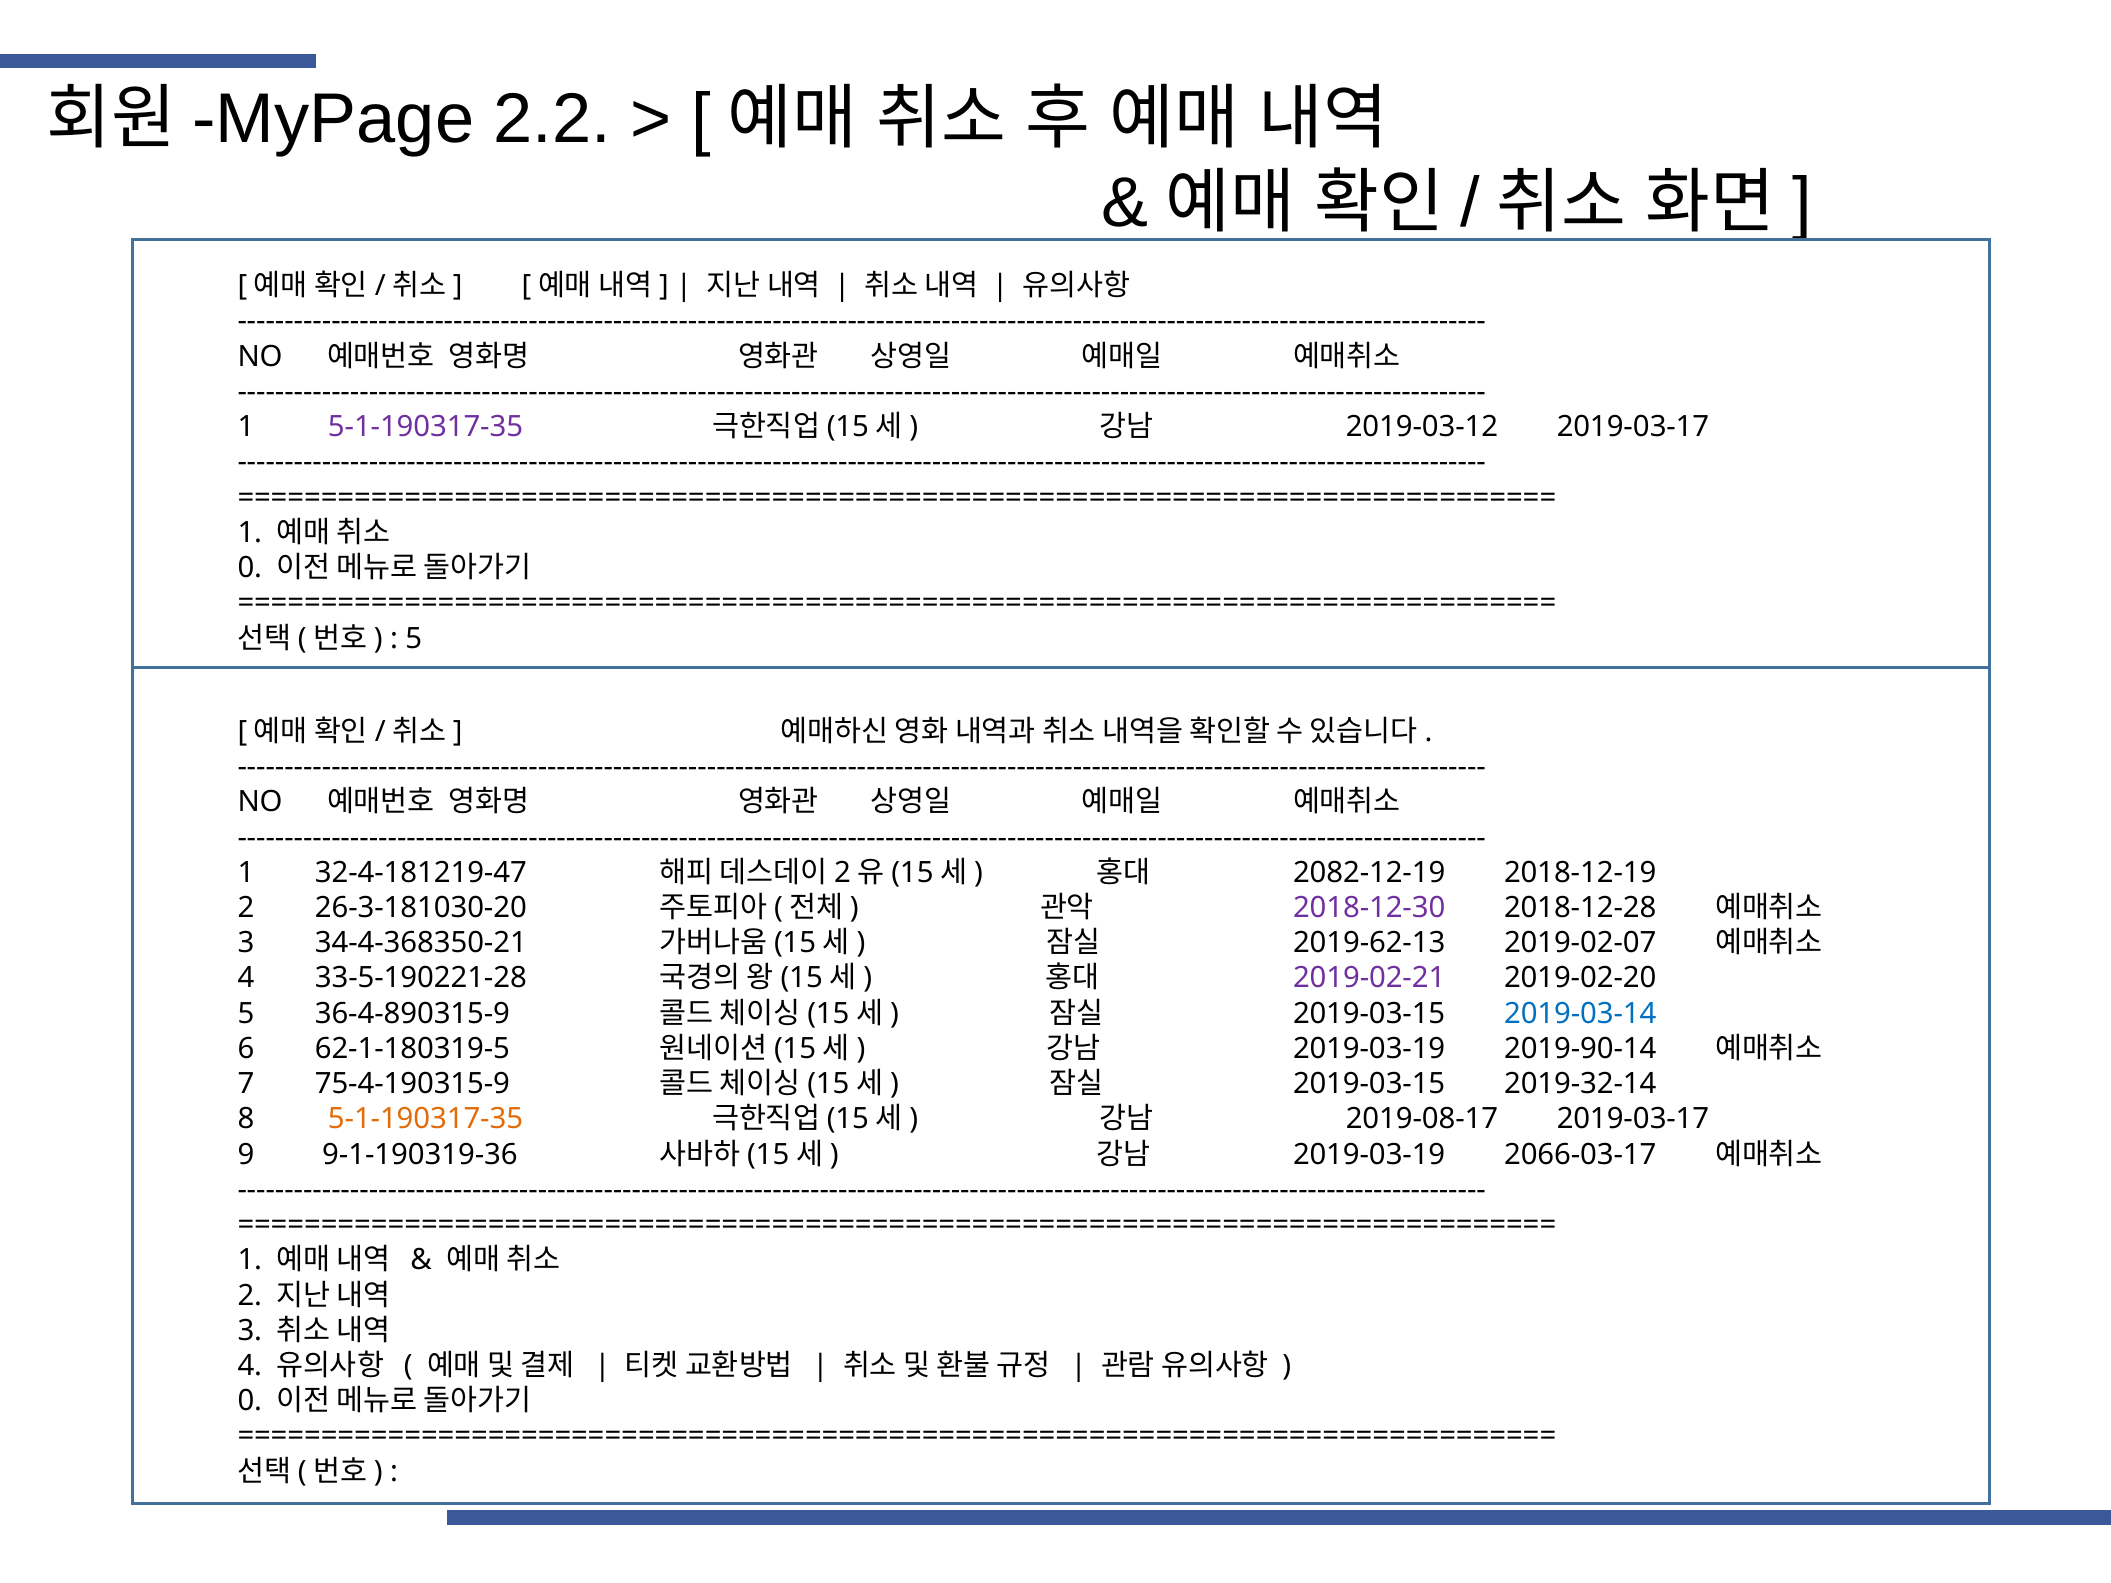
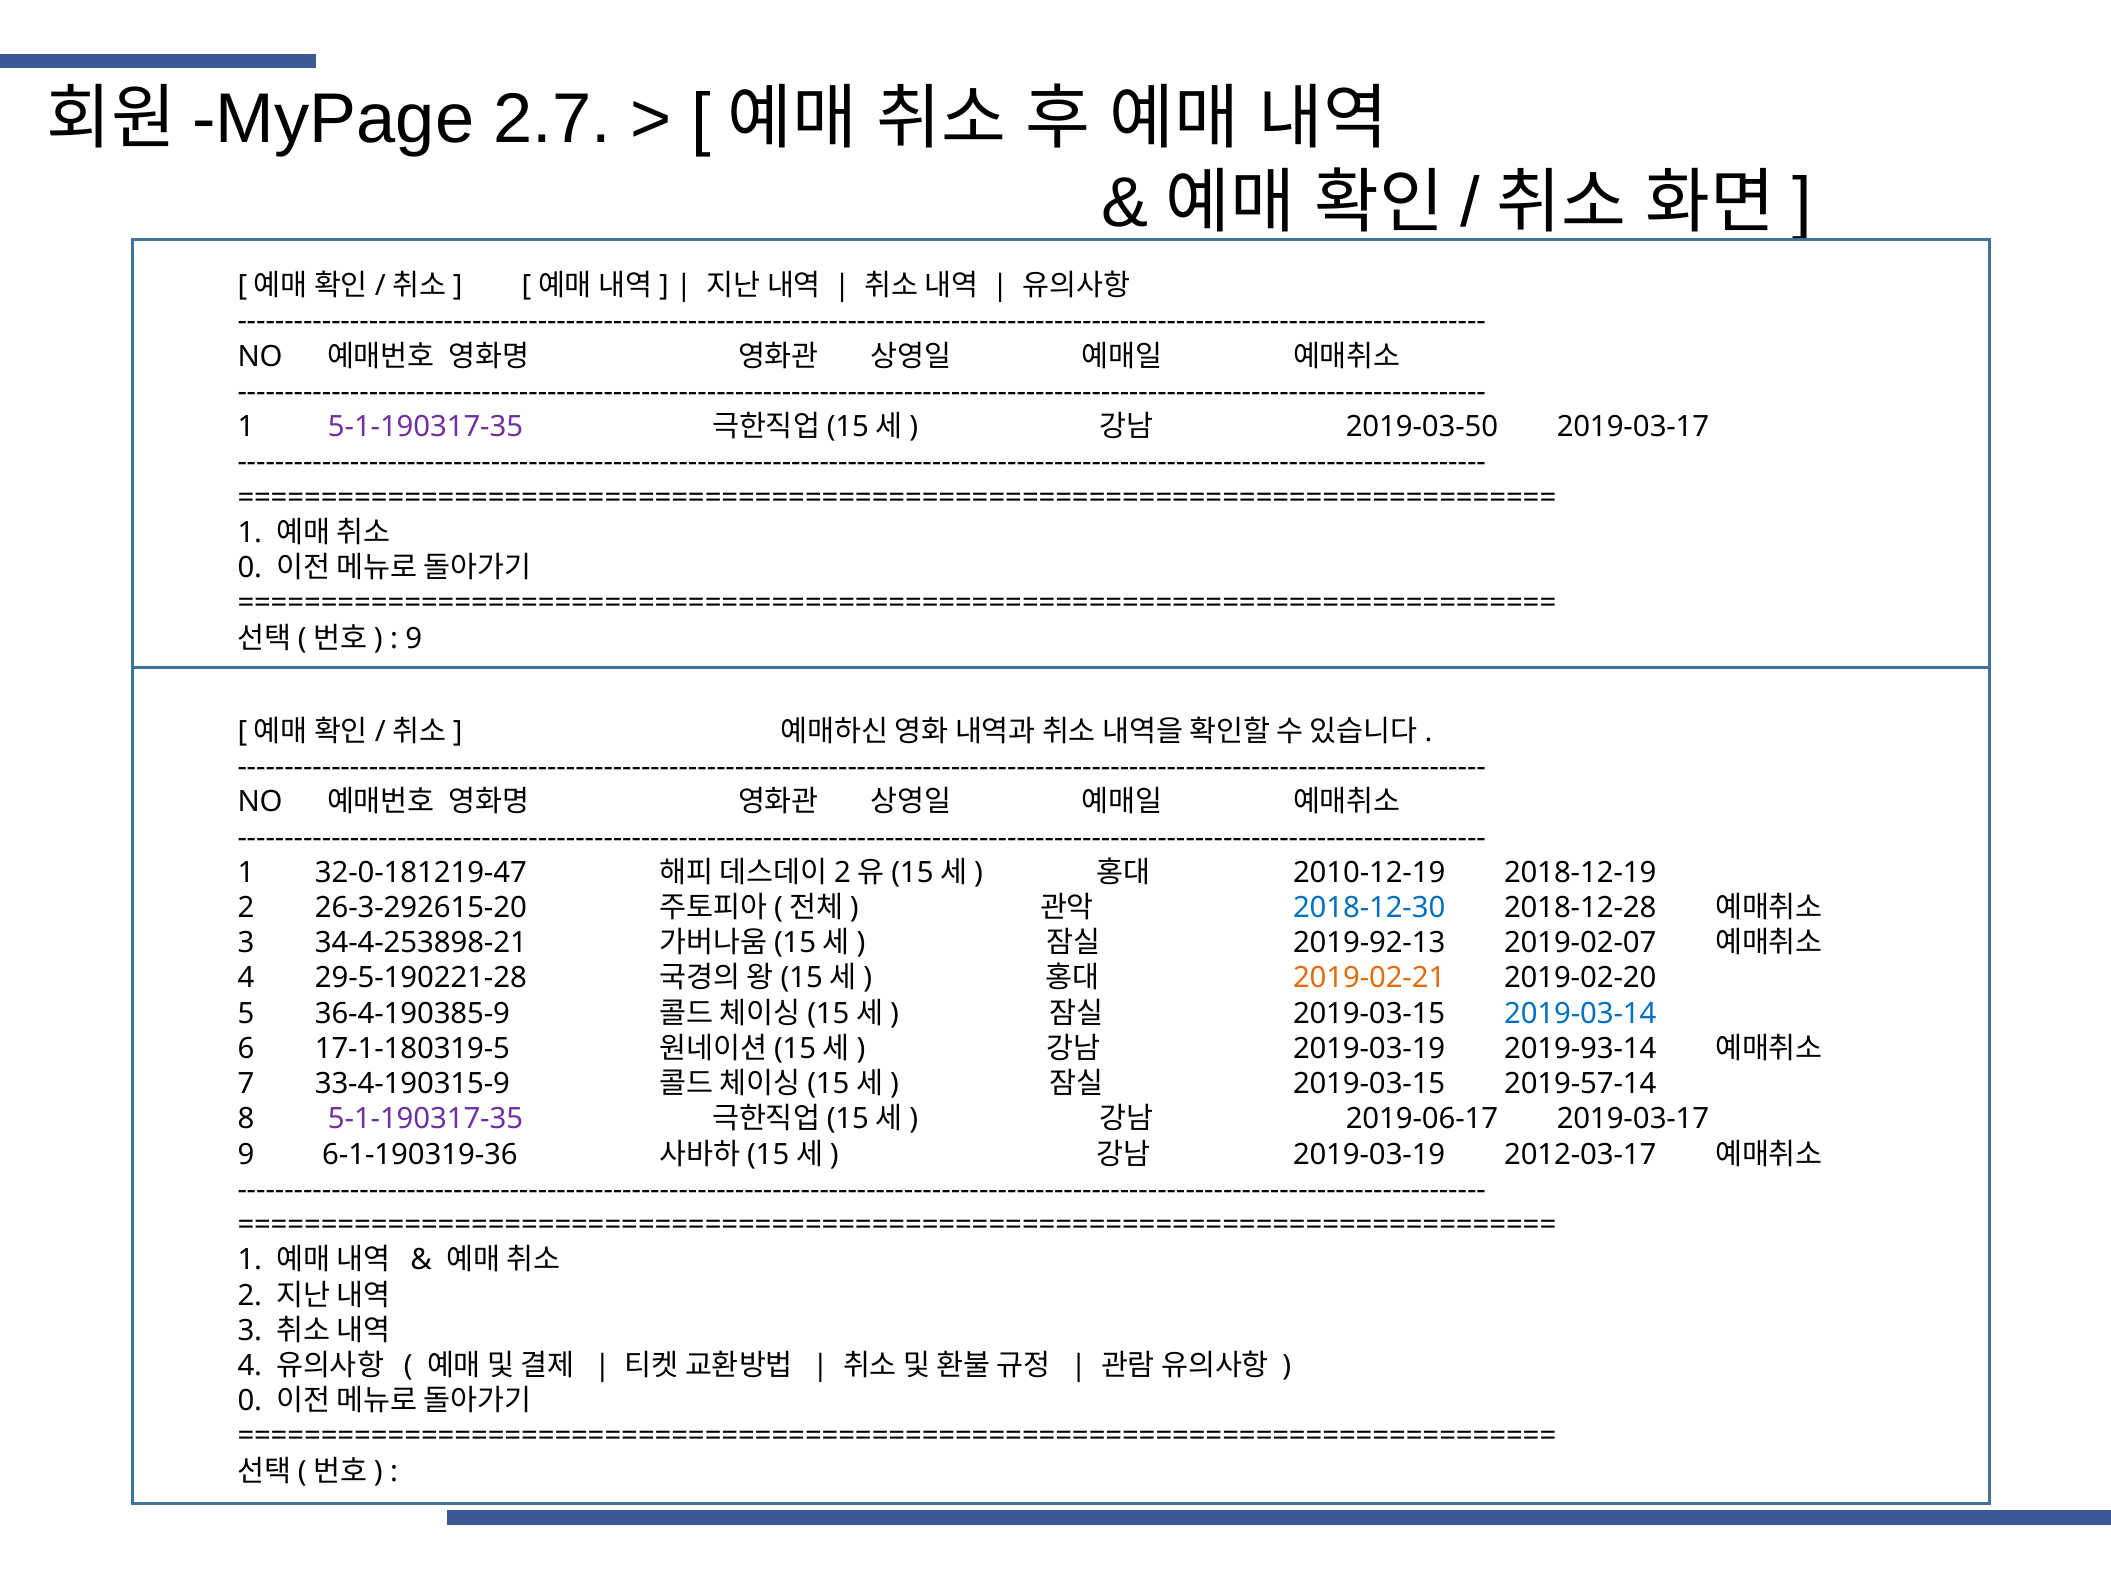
2.2: 2.2 -> 2.7
2019-03-12: 2019-03-12 -> 2019-03-50
5 at (414, 638): 5 -> 9
32-4-181219-47: 32-4-181219-47 -> 32-0-181219-47
2082-12-19: 2082-12-19 -> 2010-12-19
26-3-181030-20: 26-3-181030-20 -> 26-3-292615-20
2018-12-30 colour: purple -> blue
34-4-368350-21: 34-4-368350-21 -> 34-4-253898-21
2019-62-13: 2019-62-13 -> 2019-92-13
33-5-190221-28: 33-5-190221-28 -> 29-5-190221-28
2019-02-21 colour: purple -> orange
36-4-890315-9: 36-4-890315-9 -> 36-4-190385-9
62-1-180319-5: 62-1-180319-5 -> 17-1-180319-5
2019-90-14: 2019-90-14 -> 2019-93-14
75-4-190315-9: 75-4-190315-9 -> 33-4-190315-9
2019-32-14: 2019-32-14 -> 2019-57-14
5-1-190317-35 at (425, 1119) colour: orange -> purple
2019-08-17: 2019-08-17 -> 2019-06-17
9-1-190319-36: 9-1-190319-36 -> 6-1-190319-36
2066-03-17: 2066-03-17 -> 2012-03-17
